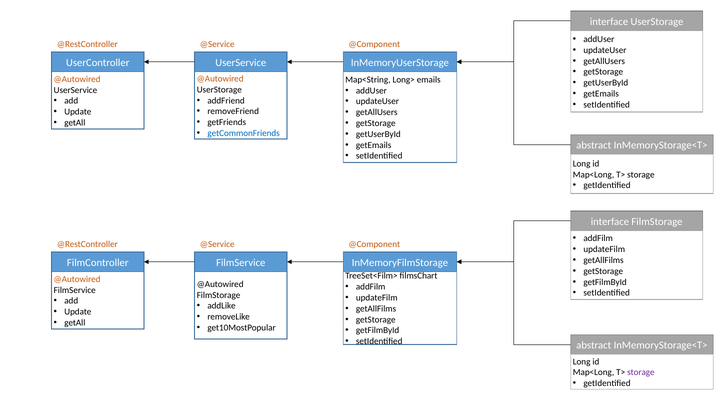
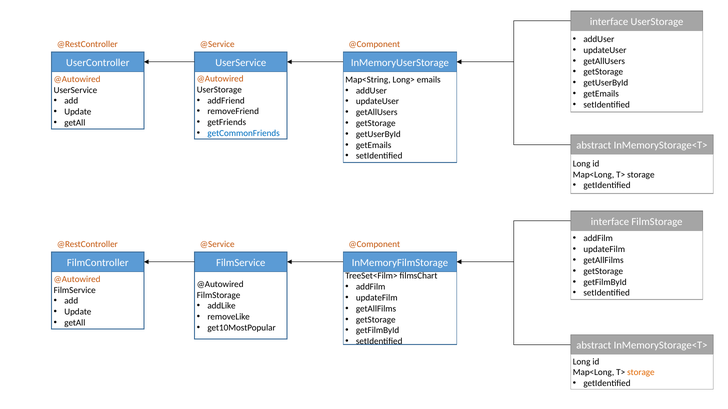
storage at (641, 373) colour: purple -> orange
